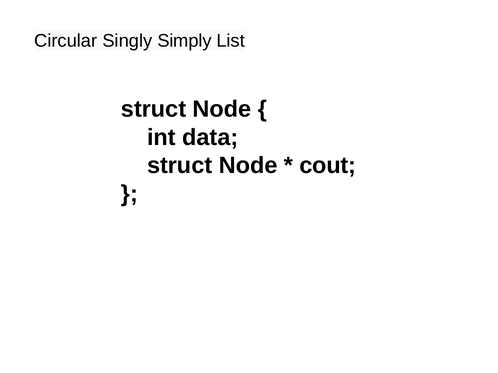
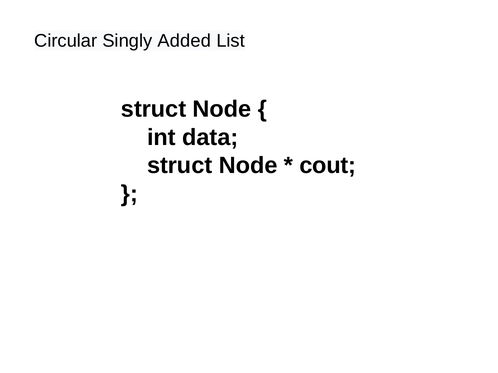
Simply: Simply -> Added
